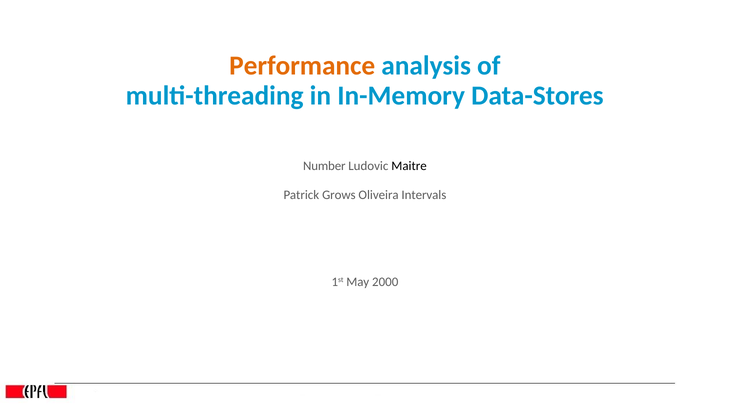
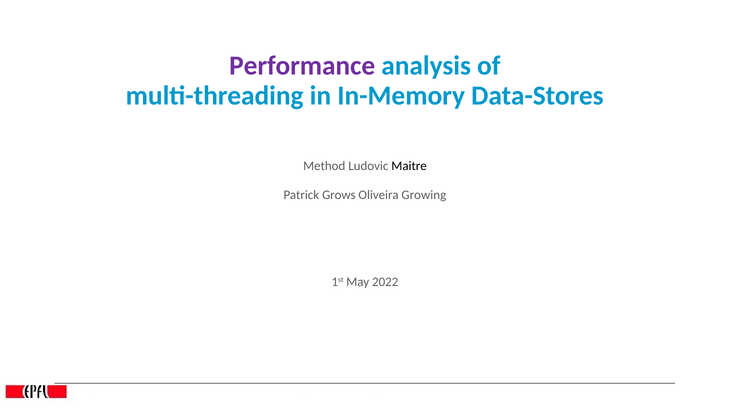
Performance colour: orange -> purple
Number: Number -> Method
Intervals: Intervals -> Growing
2000: 2000 -> 2022
